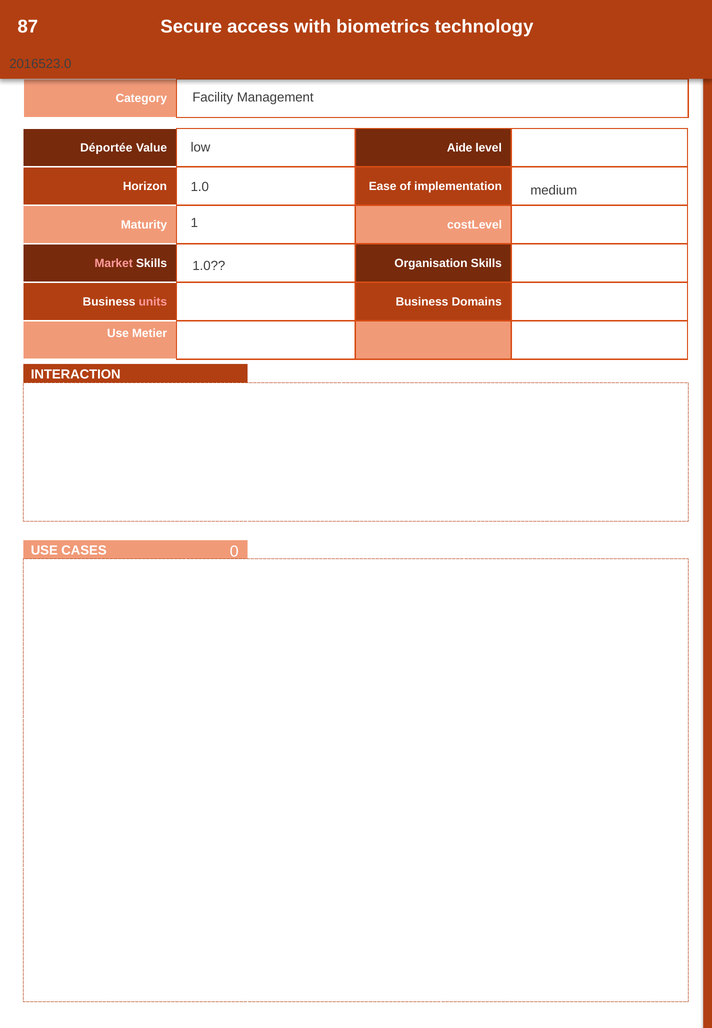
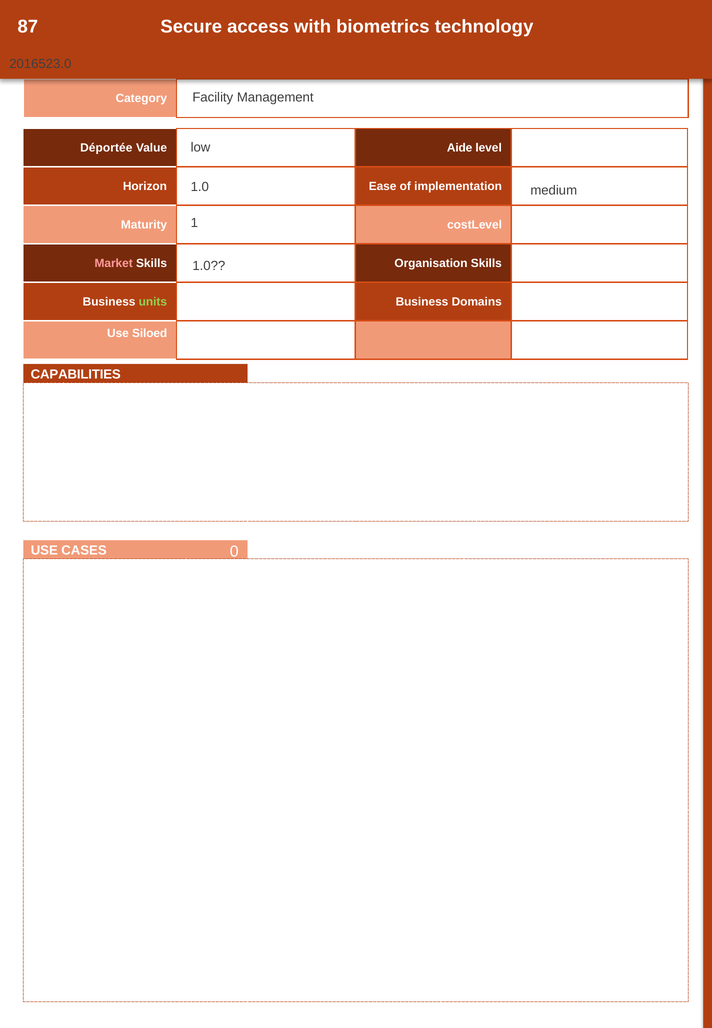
units colour: pink -> light green
Metier: Metier -> Siloed
INTERACTION: INTERACTION -> CAPABILITIES
